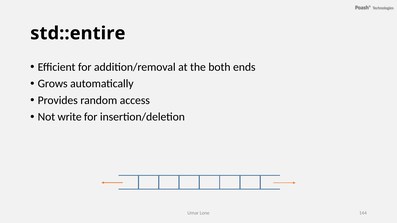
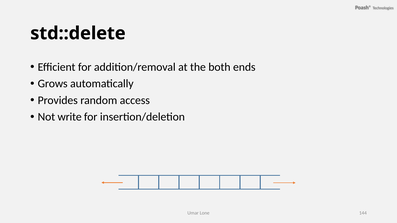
std::entire: std::entire -> std::delete
